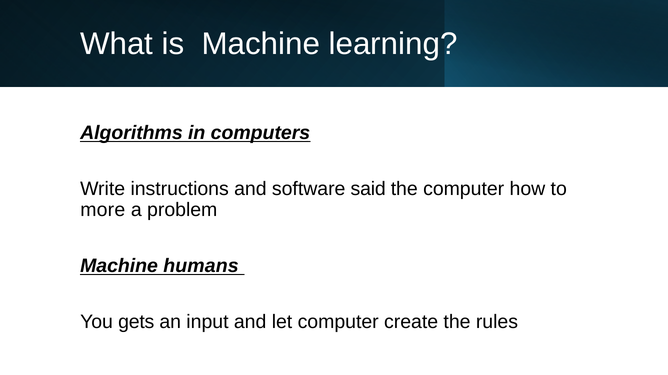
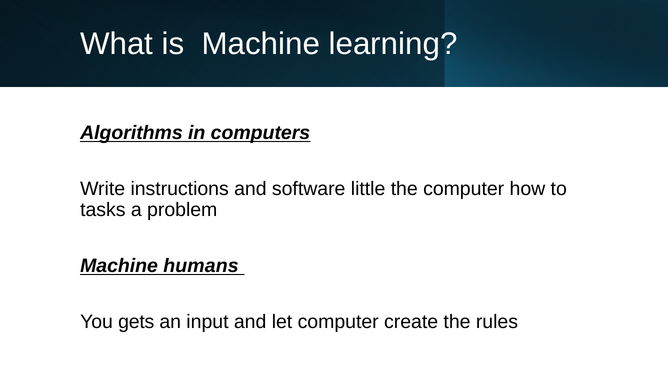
said: said -> little
more: more -> tasks
